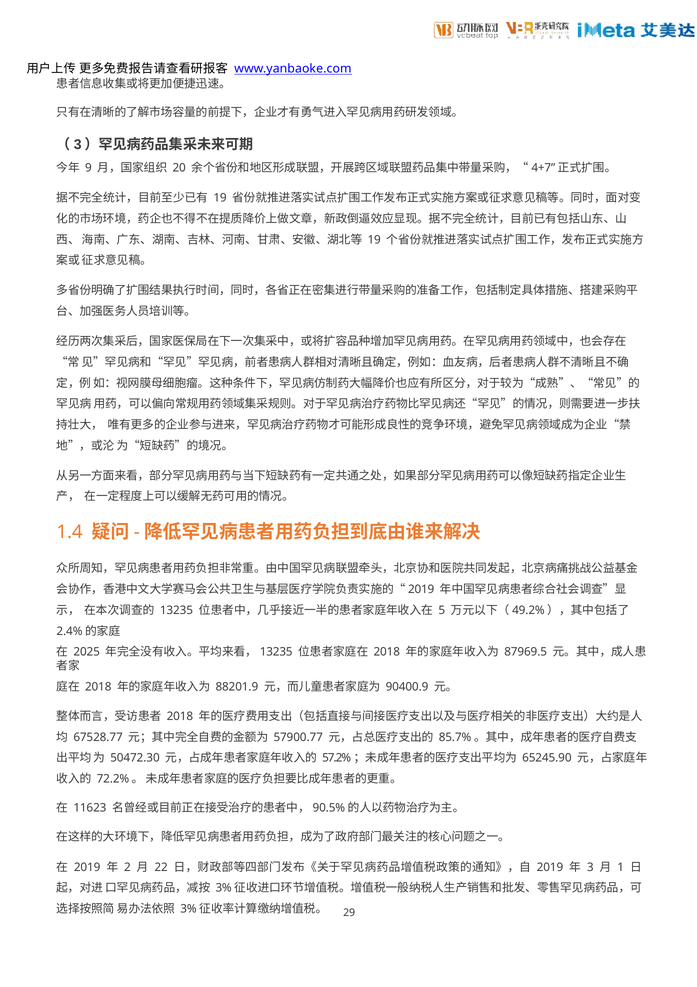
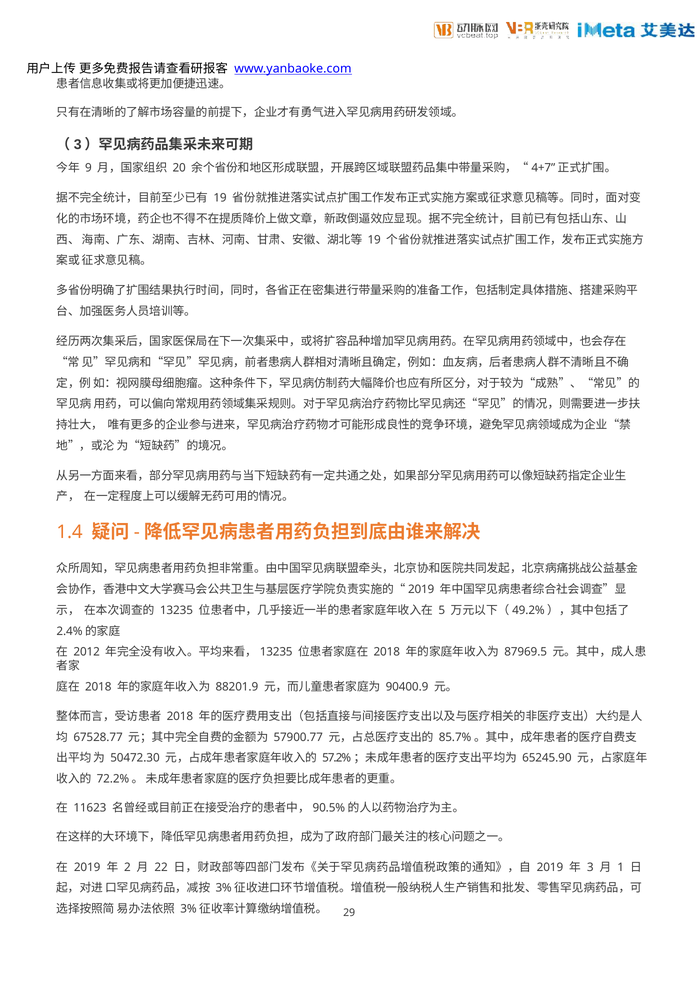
2025: 2025 -> 2012
